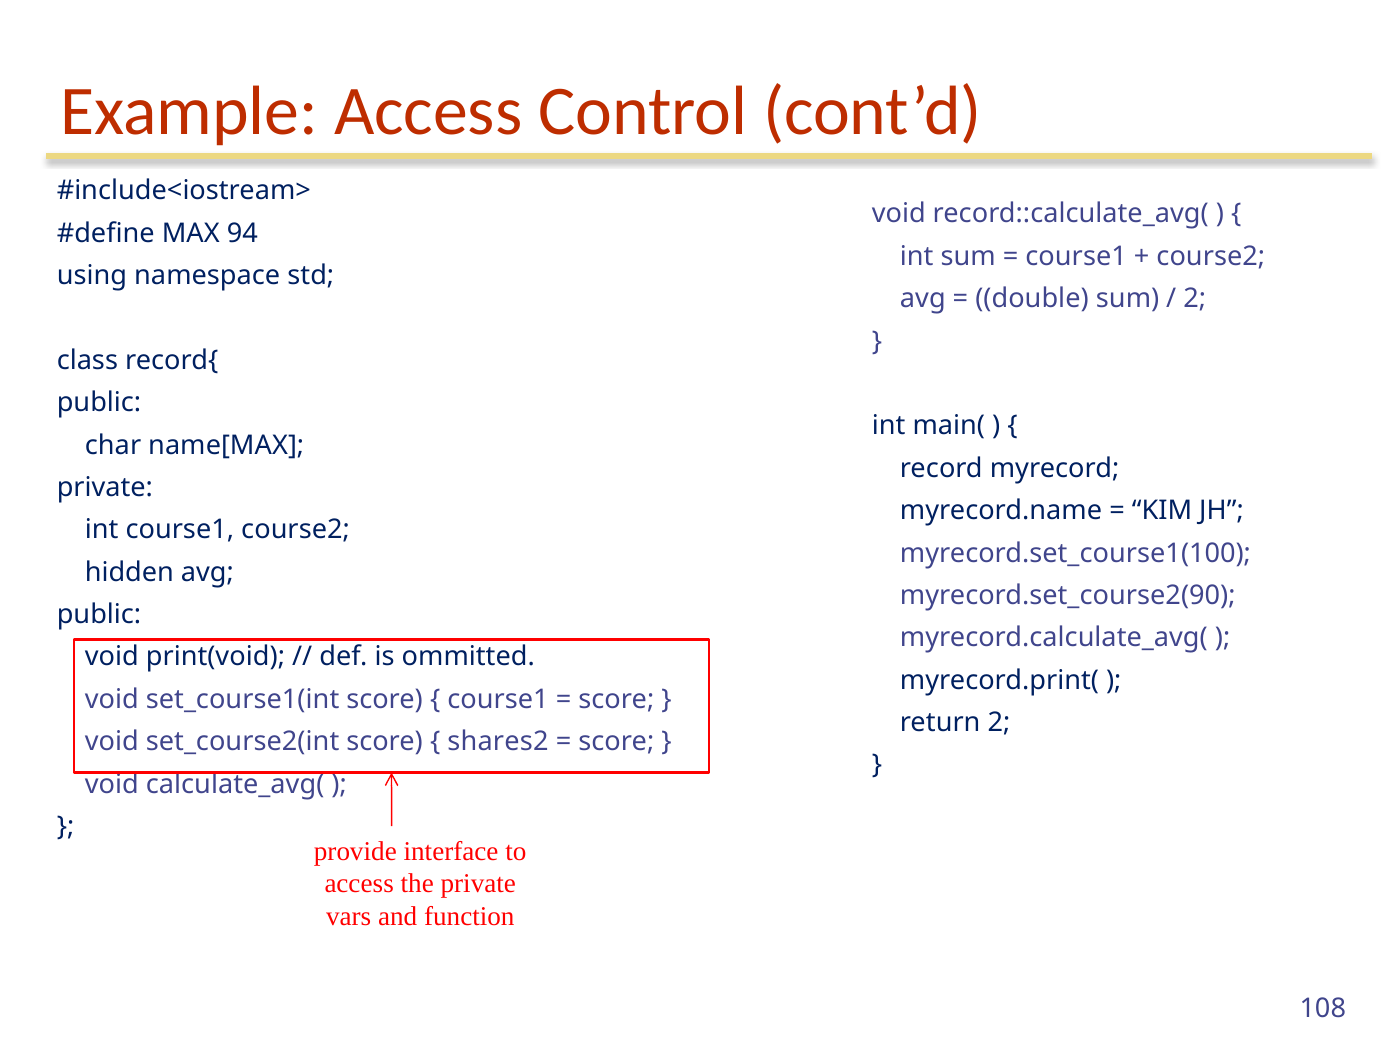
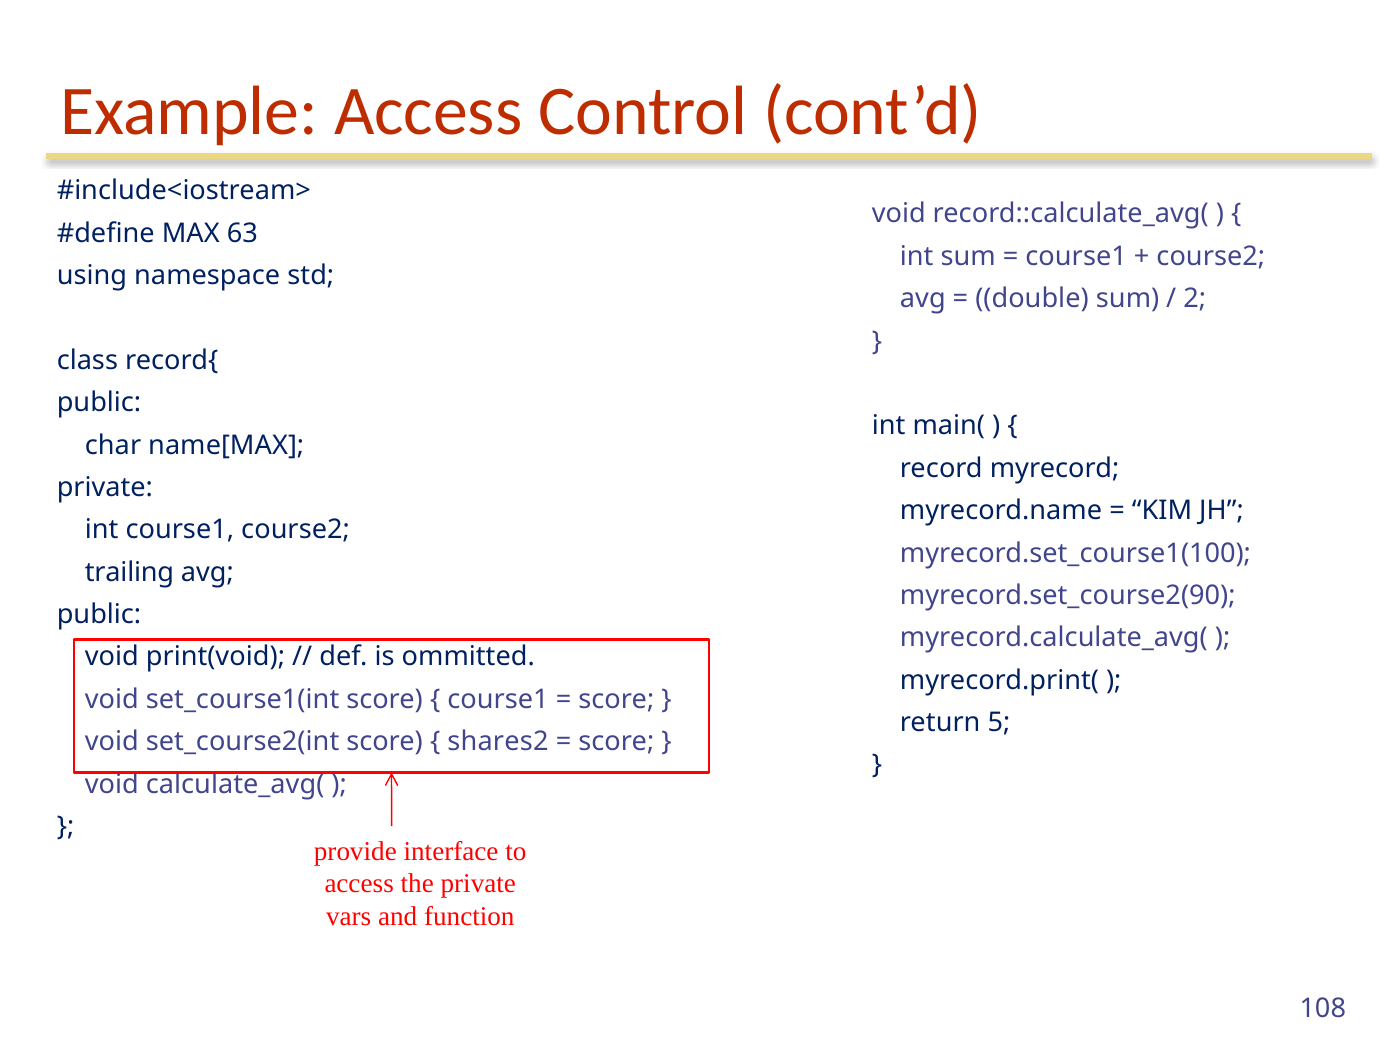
94: 94 -> 63
hidden: hidden -> trailing
return 2: 2 -> 5
